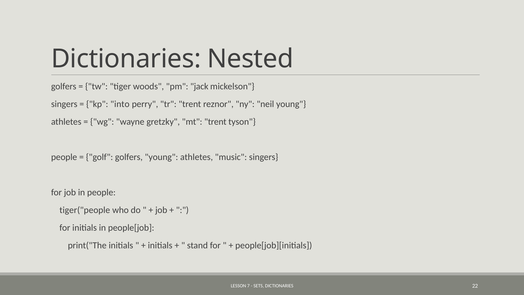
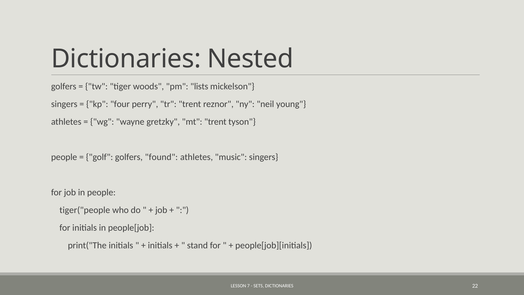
jack: jack -> lists
into: into -> four
golfers young: young -> found
